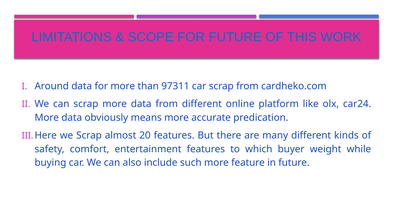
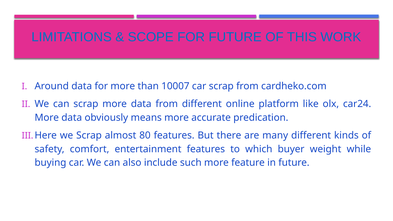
97311: 97311 -> 10007
20: 20 -> 80
